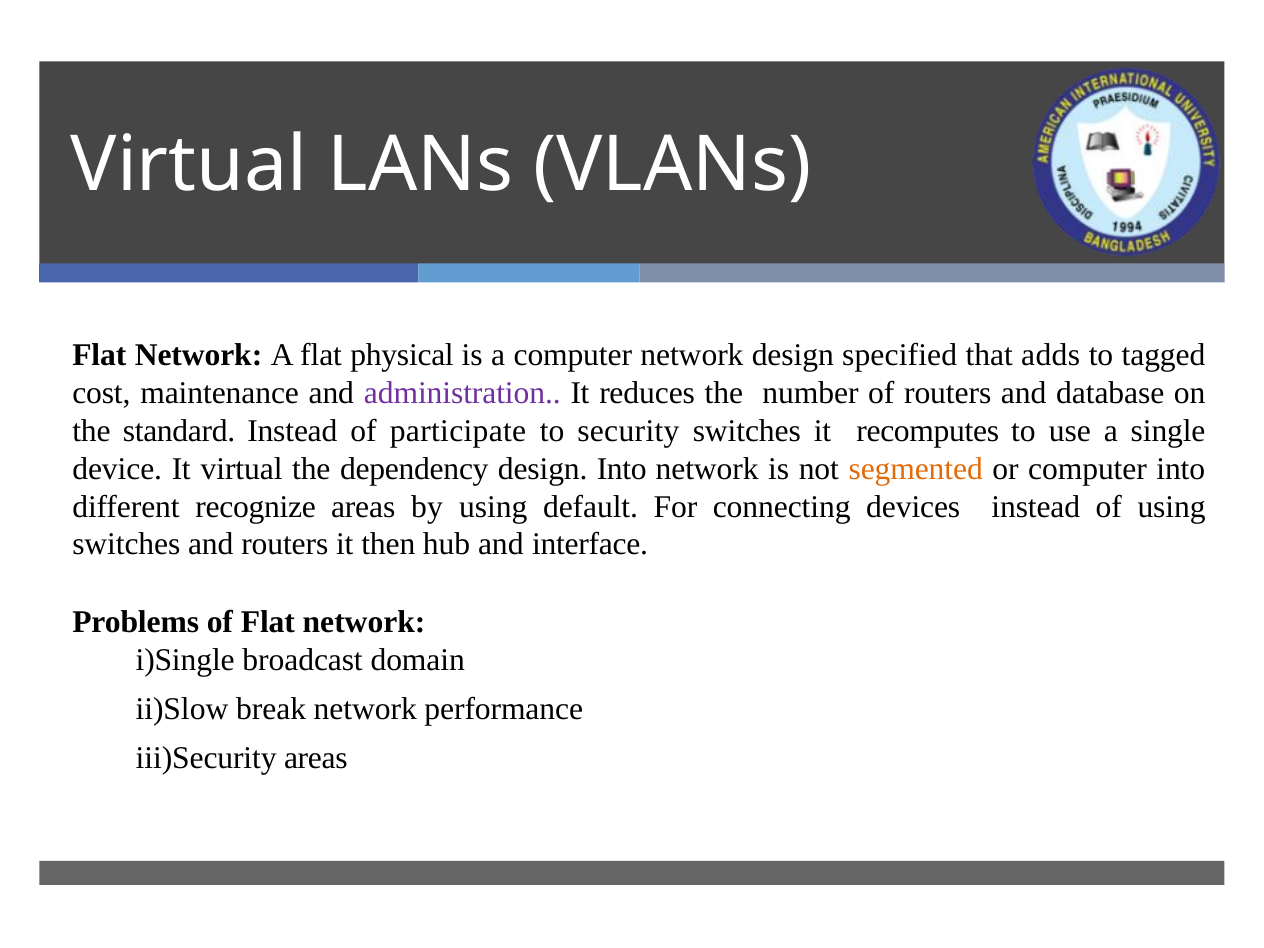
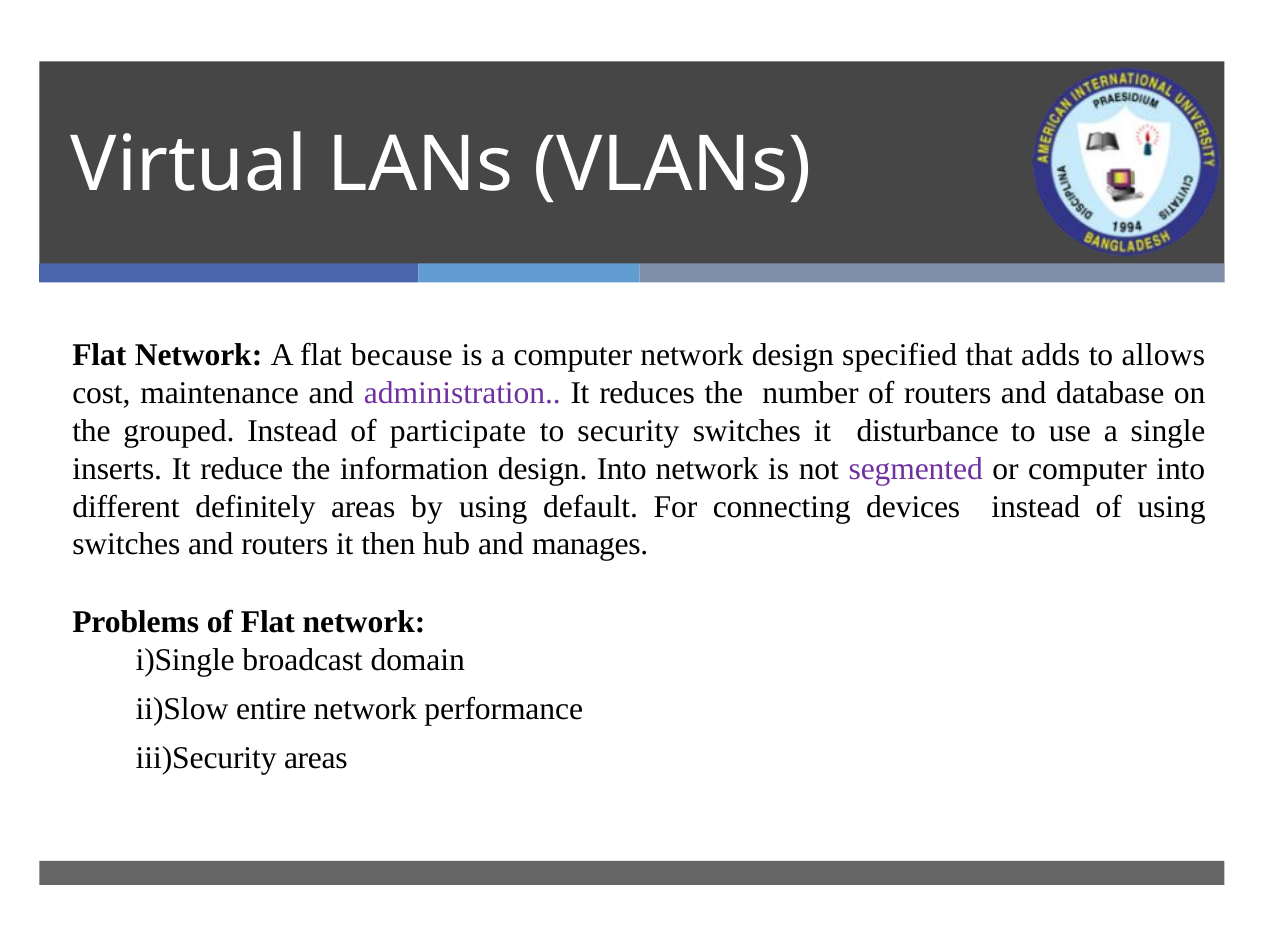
physical: physical -> because
tagged: tagged -> allows
standard: standard -> grouped
recomputes: recomputes -> disturbance
device: device -> inserts
It virtual: virtual -> reduce
dependency: dependency -> information
segmented colour: orange -> purple
recognize: recognize -> definitely
interface: interface -> manages
break: break -> entire
